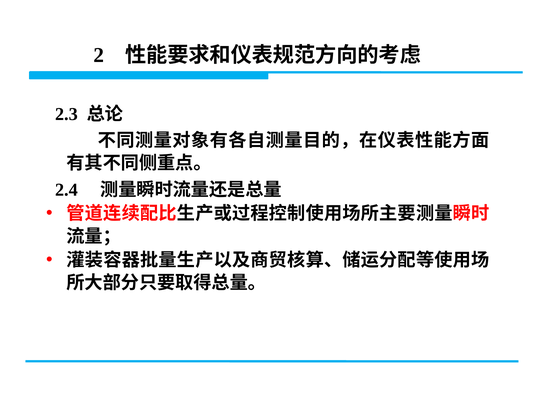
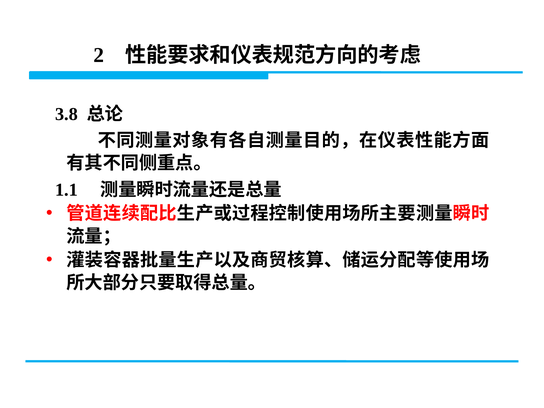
2.3: 2.3 -> 3.8
2.4: 2.4 -> 1.1
